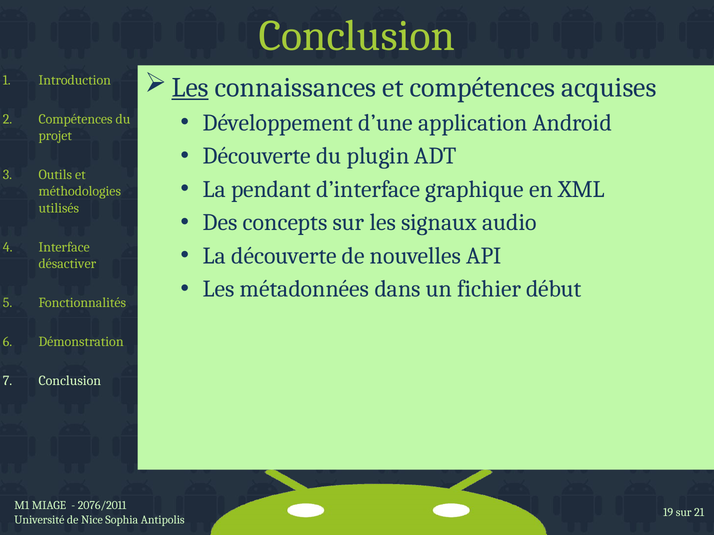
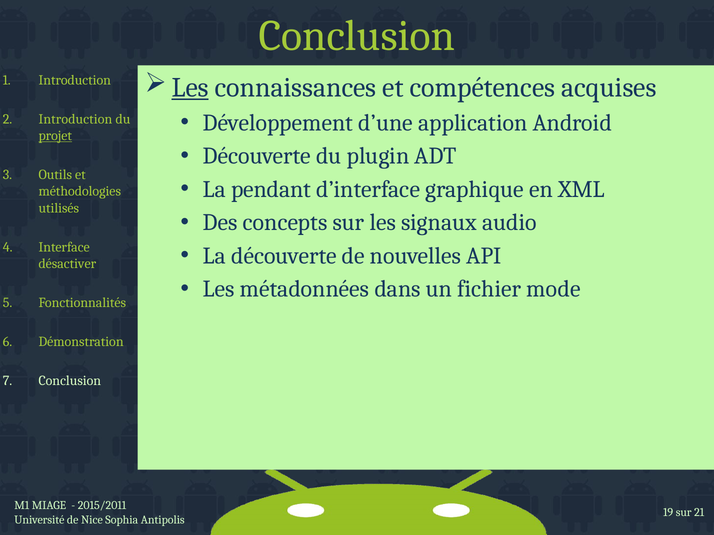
Compétences at (75, 119): Compétences -> Introduction
projet underline: none -> present
début: début -> mode
2076/2011: 2076/2011 -> 2015/2011
